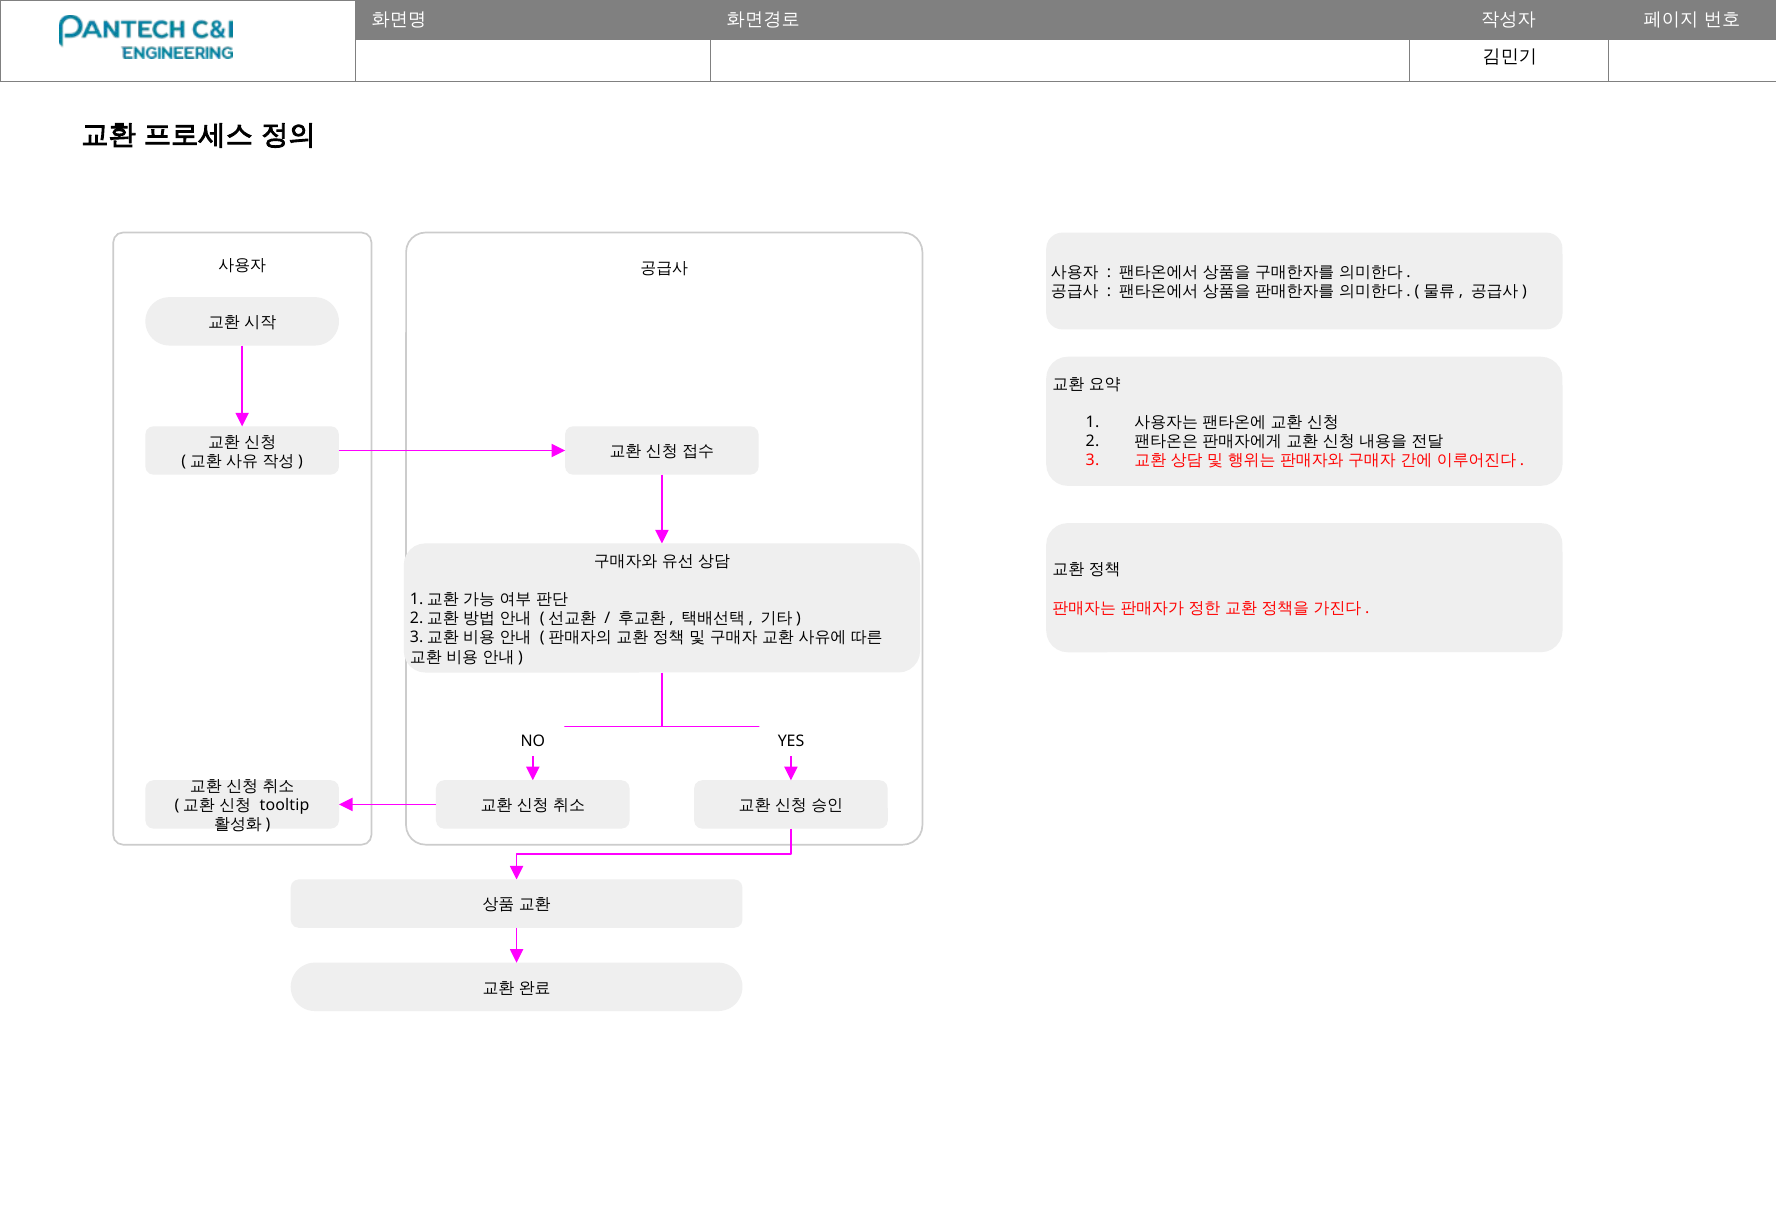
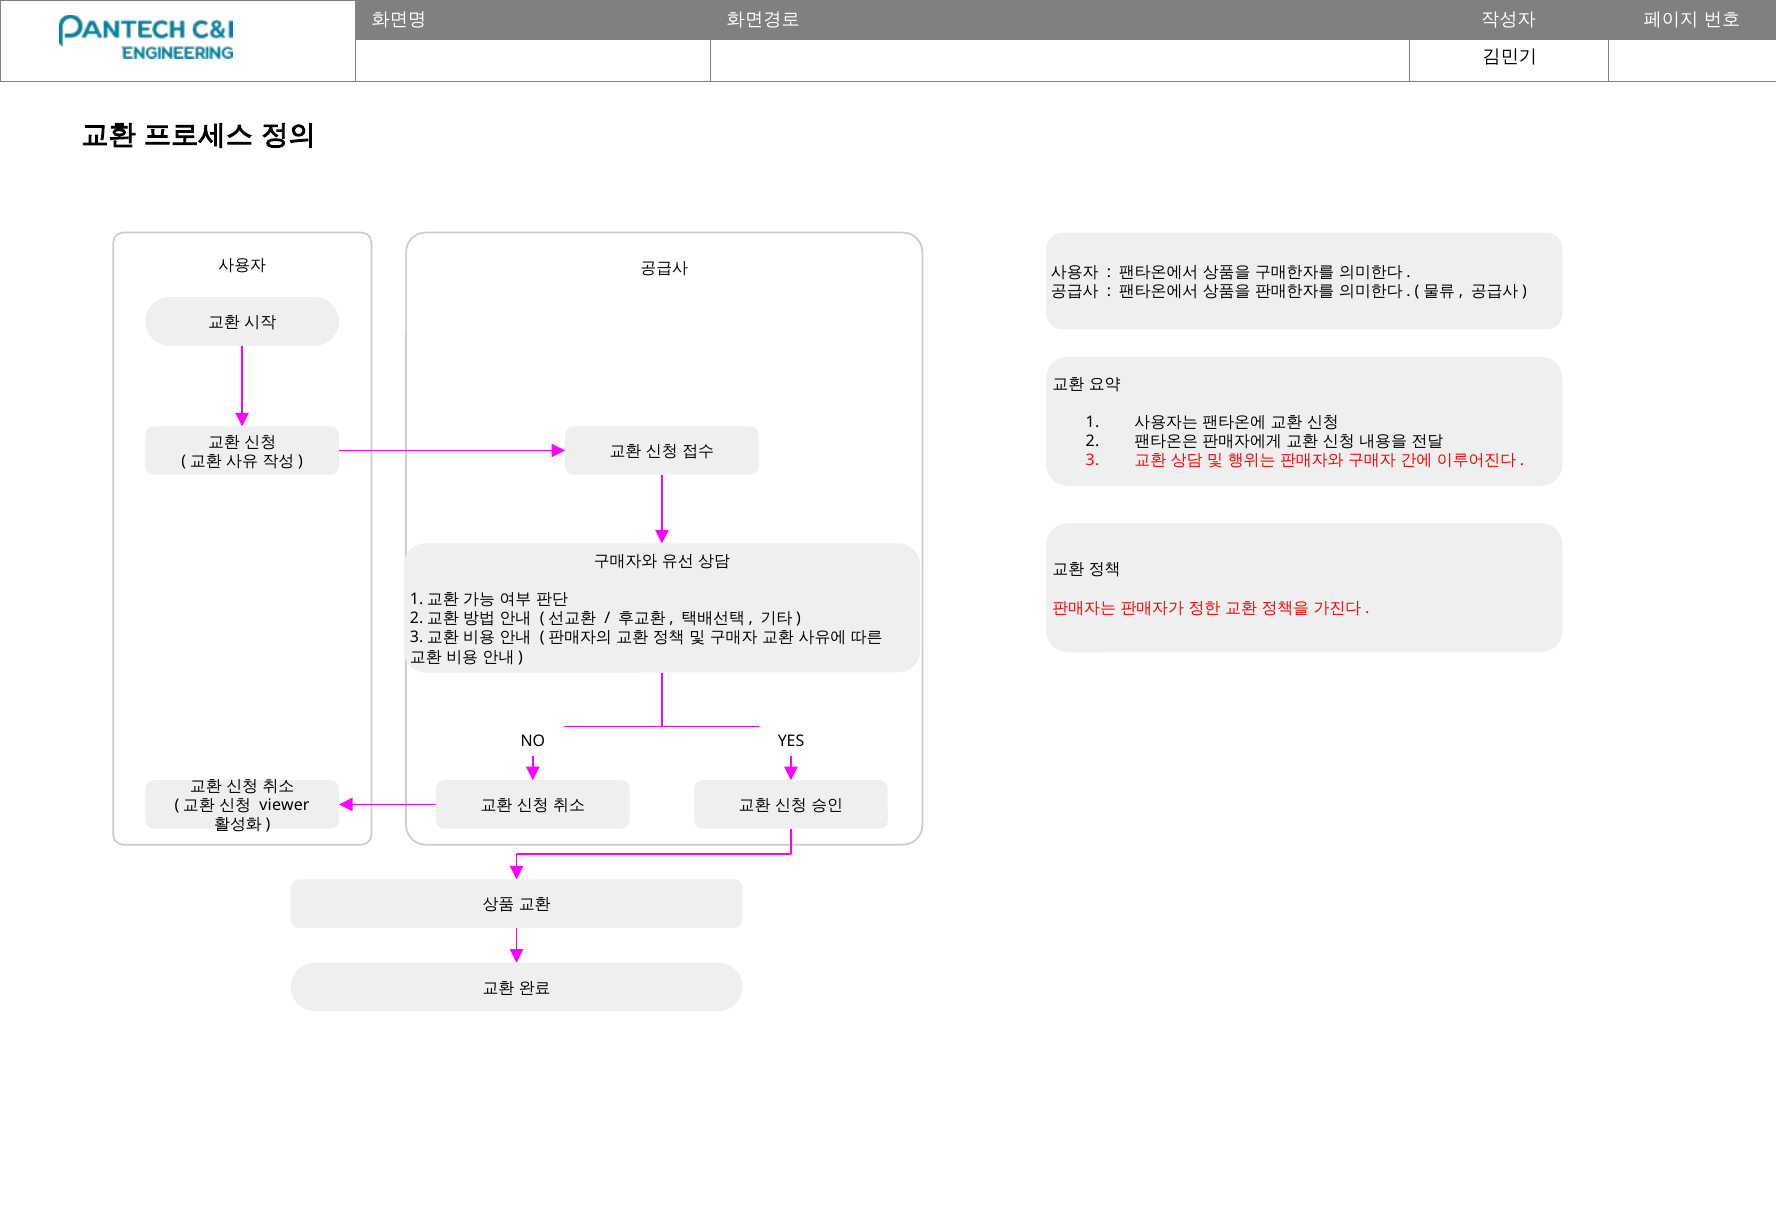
tooltip: tooltip -> viewer
